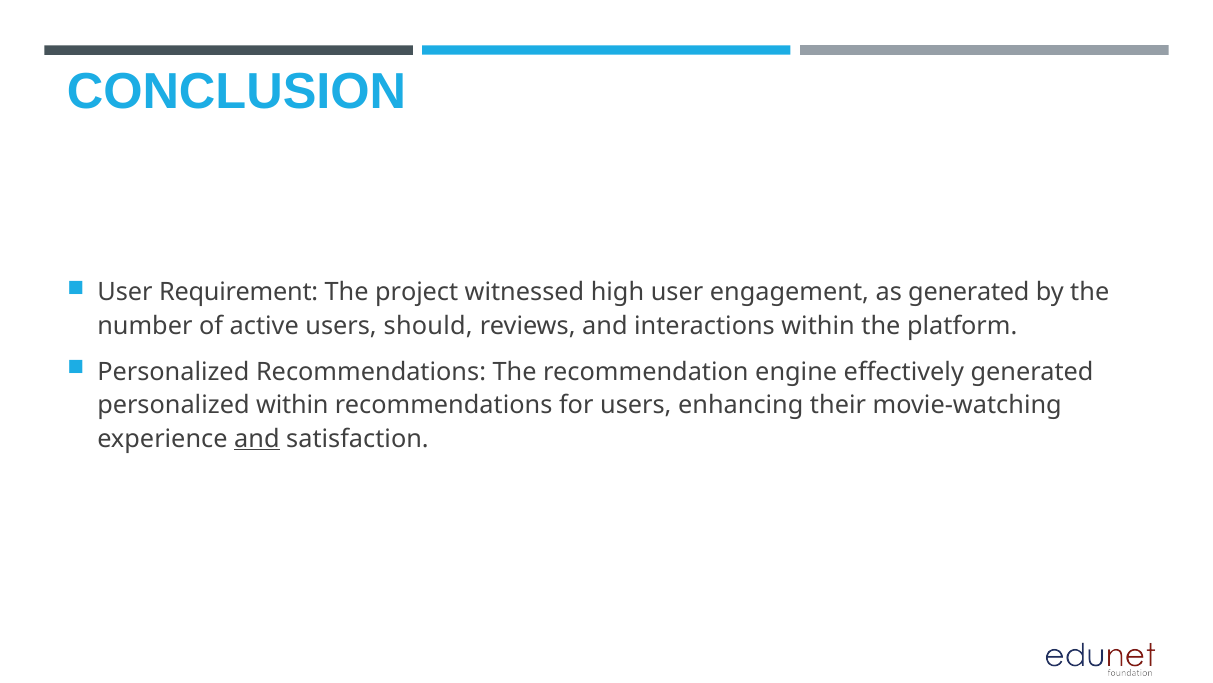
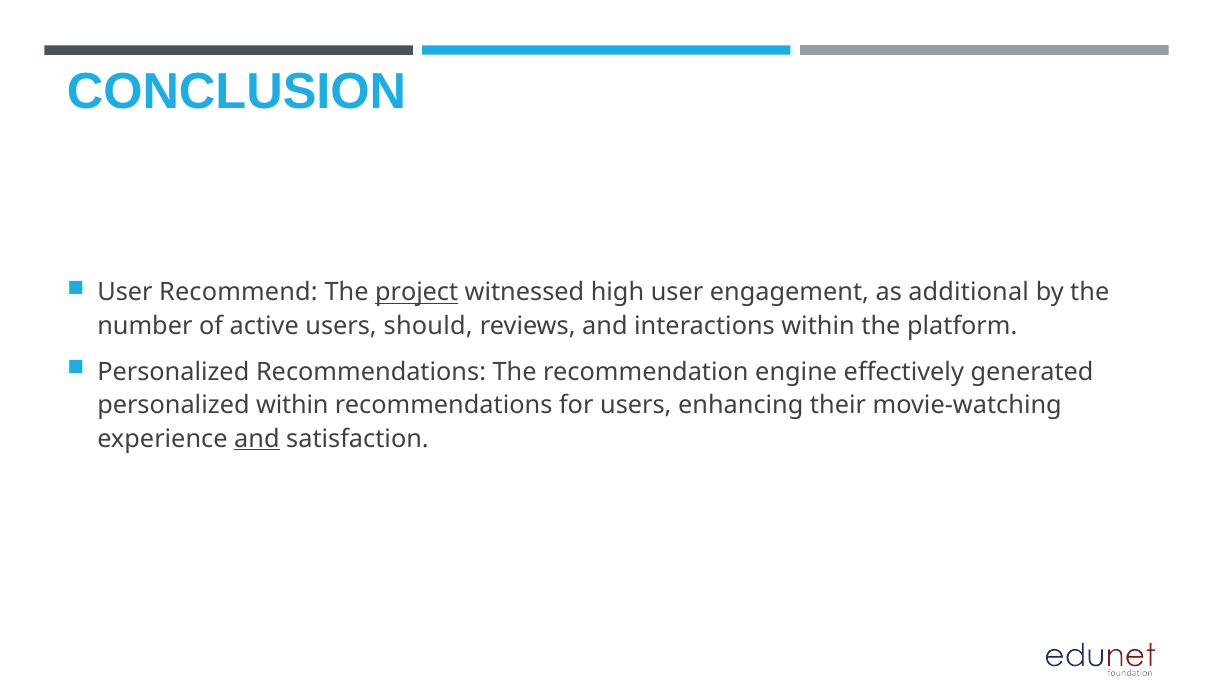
Requirement: Requirement -> Recommend
project underline: none -> present
as generated: generated -> additional
